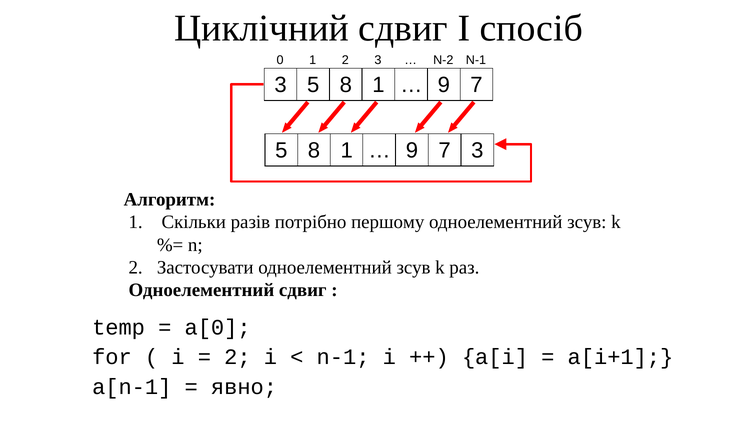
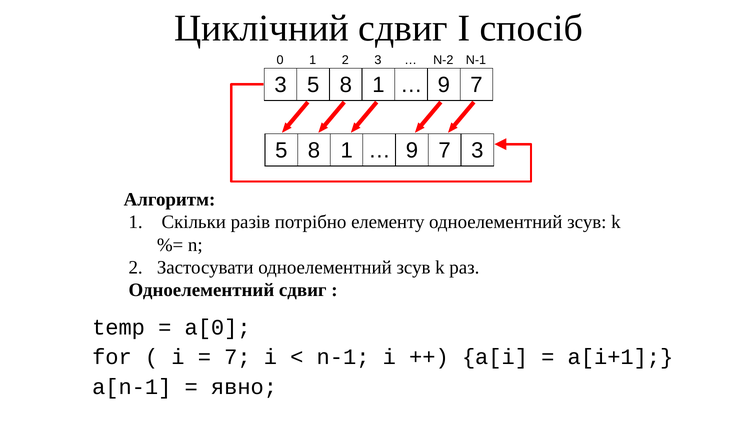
першому: першому -> елементу
2 at (237, 357): 2 -> 7
